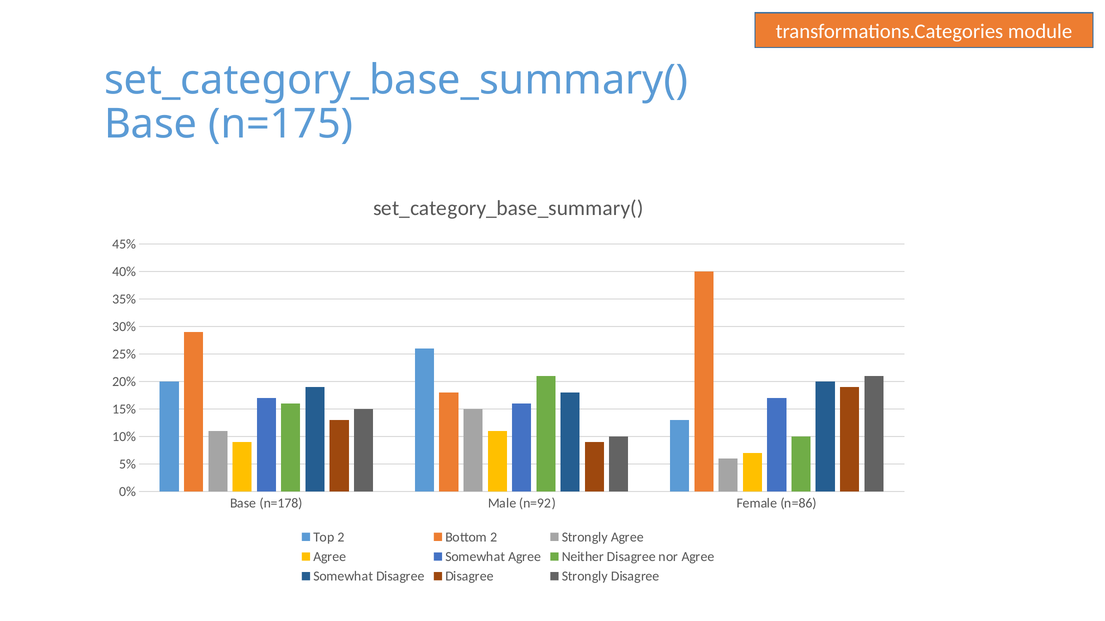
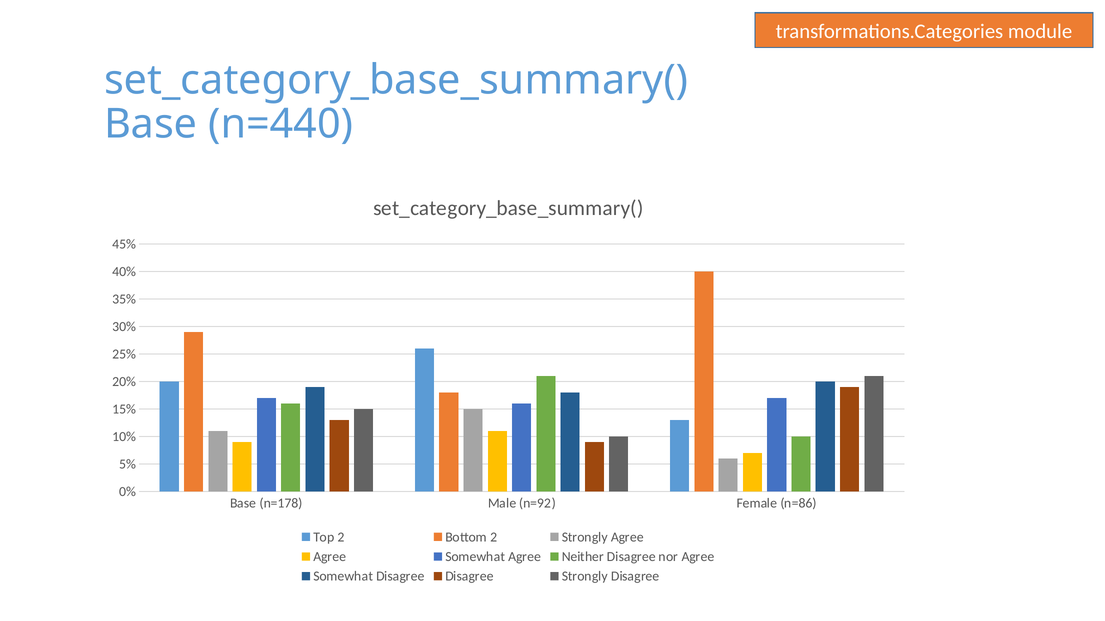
n=175: n=175 -> n=440
